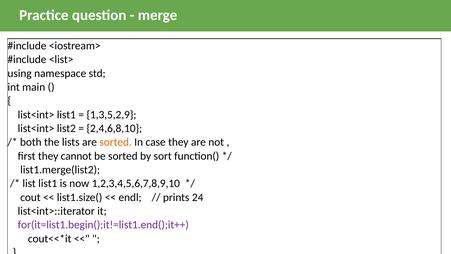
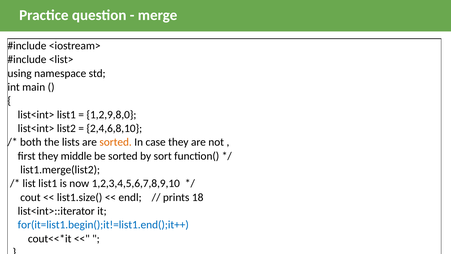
1,3,5,2,9: 1,3,5,2,9 -> 1,2,9,8,0
cannot: cannot -> middle
24: 24 -> 18
for(it=list1.begin();it!=list1.end();it++ colour: purple -> blue
